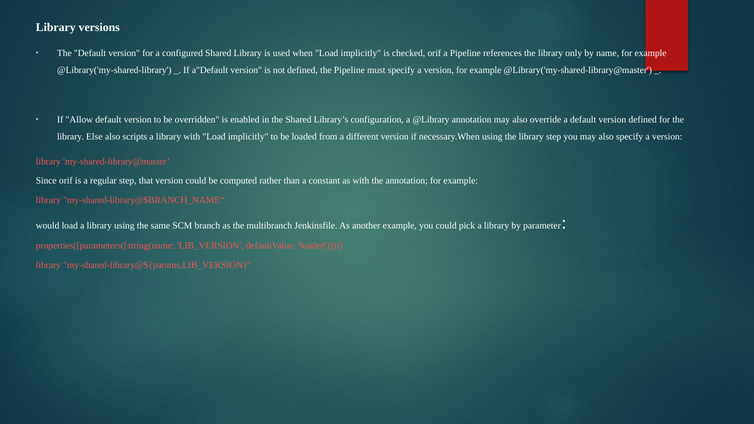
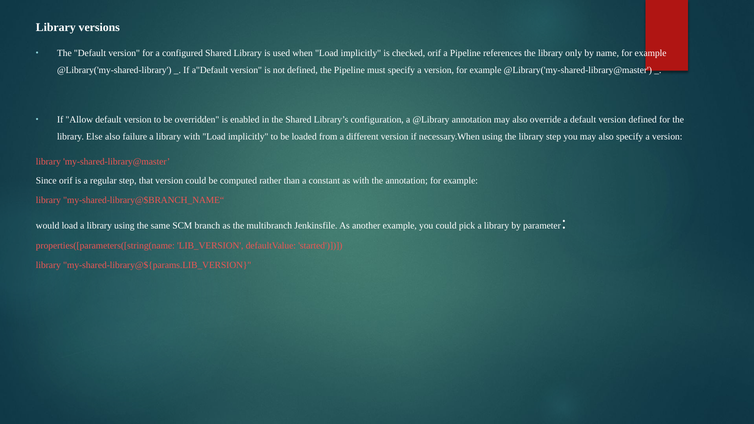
scripts: scripts -> failure
defaultValue loaded: loaded -> started
